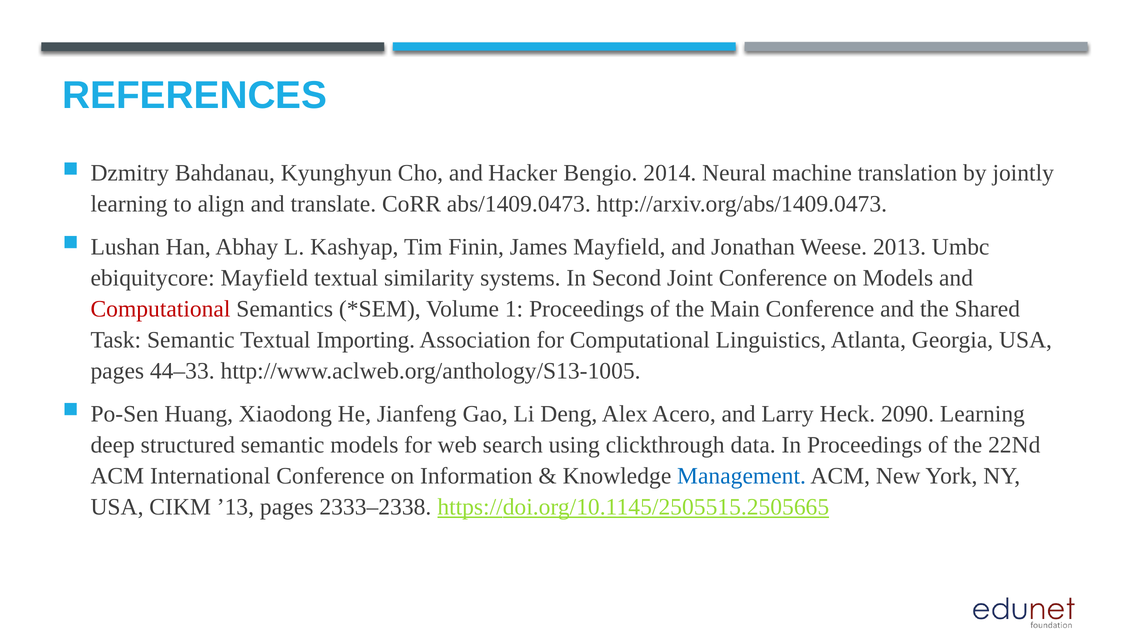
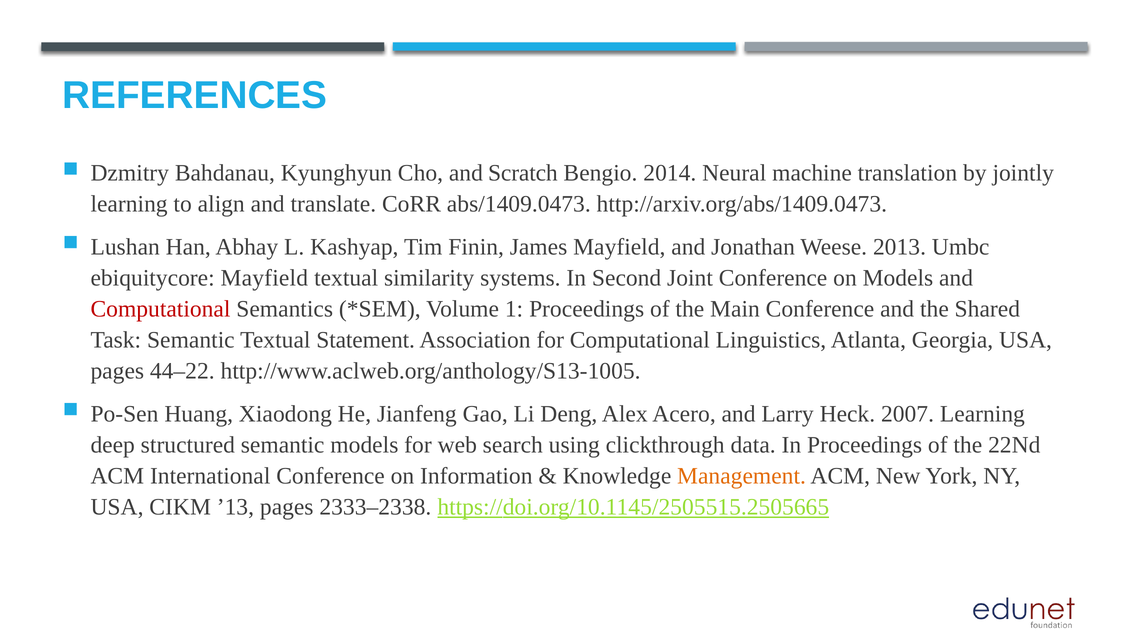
Hacker: Hacker -> Scratch
Importing: Importing -> Statement
44–33: 44–33 -> 44–22
2090: 2090 -> 2007
Management colour: blue -> orange
